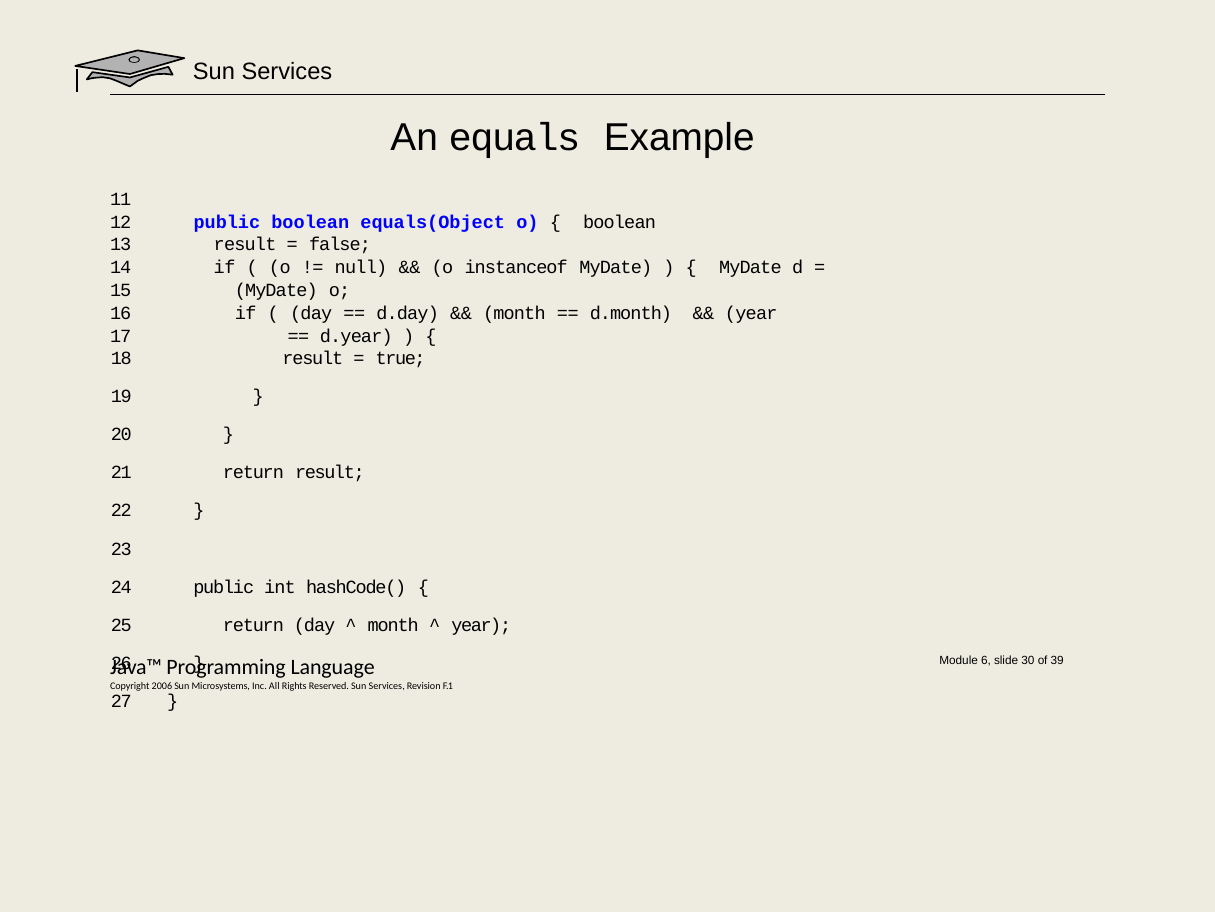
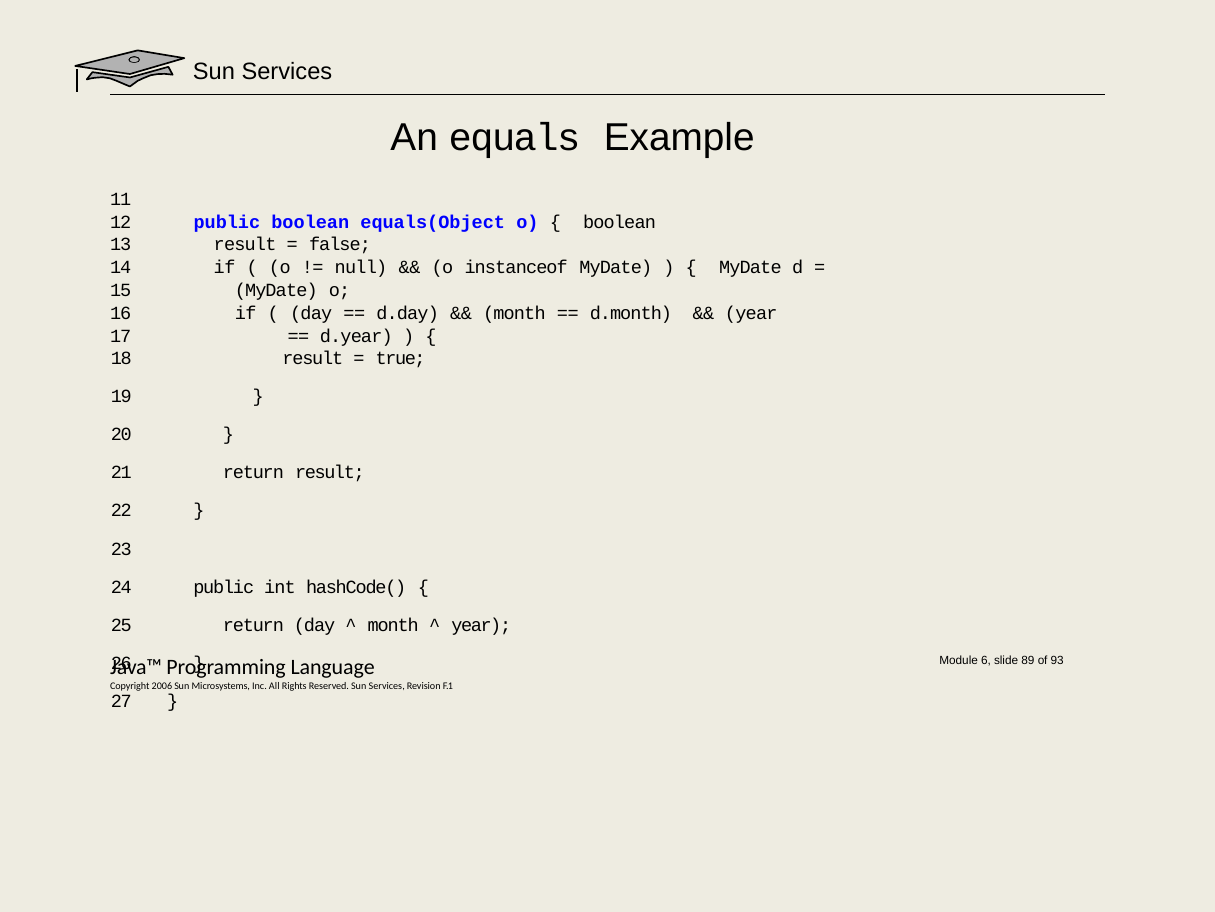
30: 30 -> 89
39: 39 -> 93
